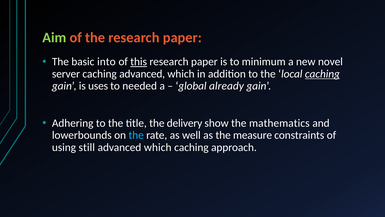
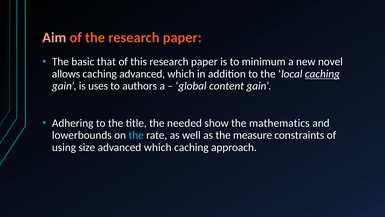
Aim colour: light green -> pink
into: into -> that
this underline: present -> none
server: server -> allows
needed: needed -> authors
already: already -> content
delivery: delivery -> needed
still: still -> size
